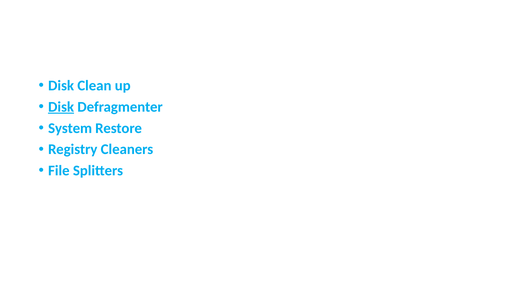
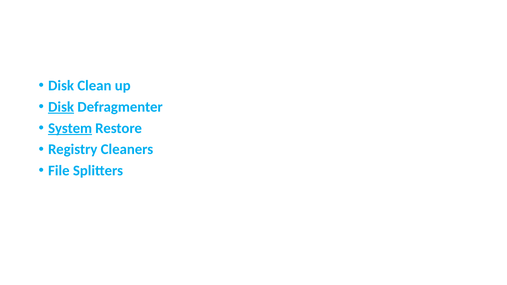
System underline: none -> present
